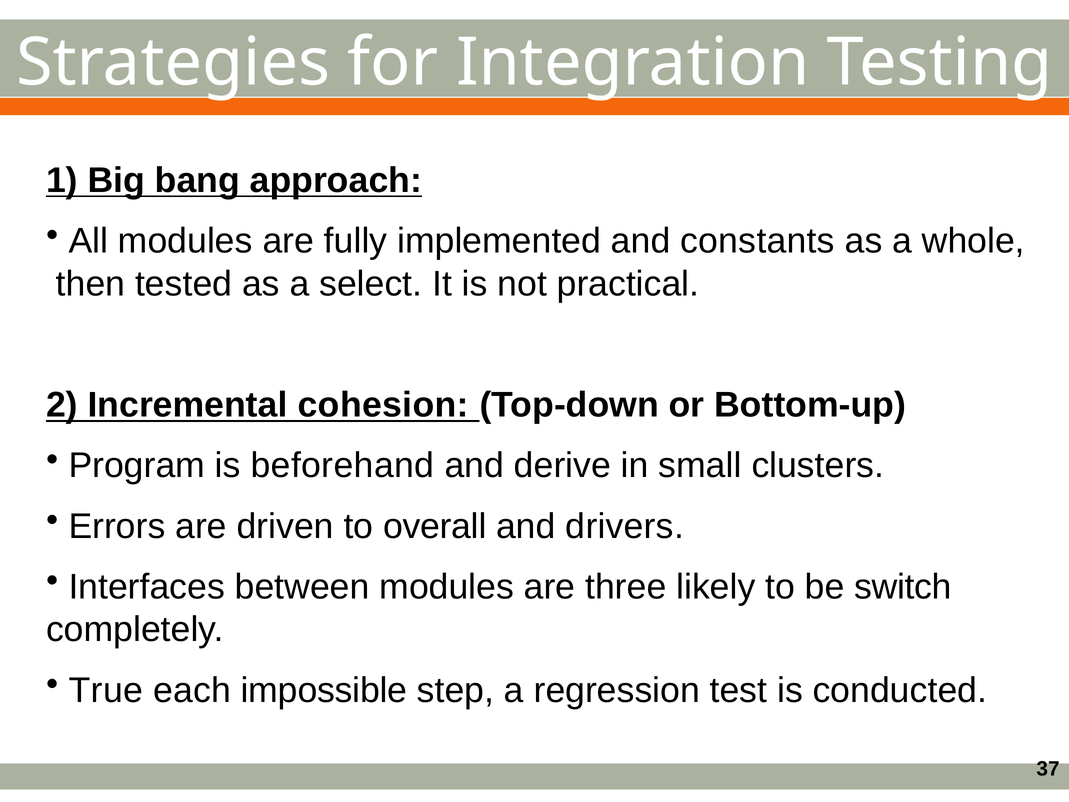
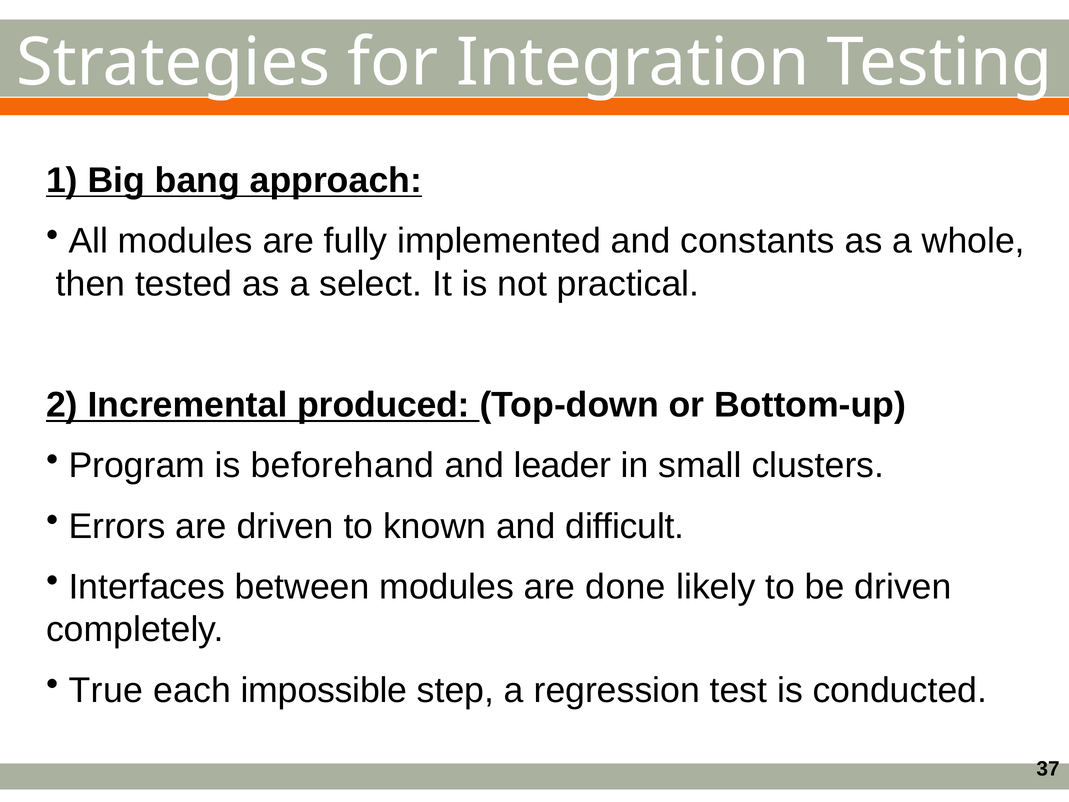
cohesion: cohesion -> produced
derive: derive -> leader
overall: overall -> known
drivers: drivers -> difficult
three: three -> done
be switch: switch -> driven
